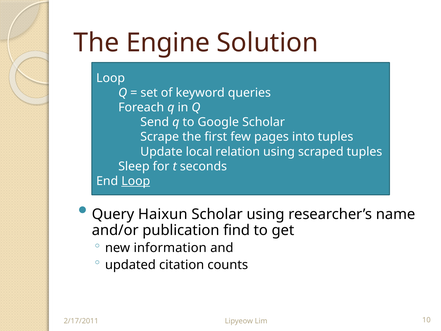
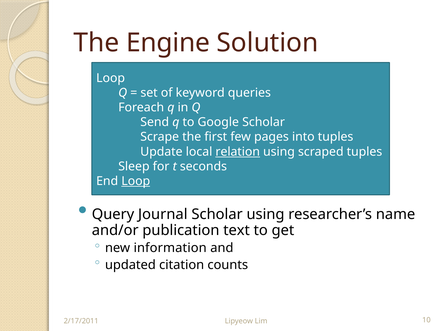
relation underline: none -> present
Haixun: Haixun -> Journal
find: find -> text
